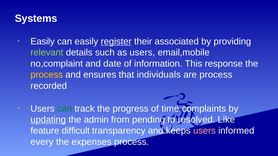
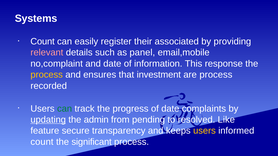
Easily at (43, 42): Easily -> Count
register underline: present -> none
relevant colour: light green -> pink
as users: users -> panel
individuals: individuals -> investment
of time: time -> date
difficult: difficult -> secure
users at (204, 131) colour: pink -> yellow
every at (42, 142): every -> count
expenses: expenses -> significant
